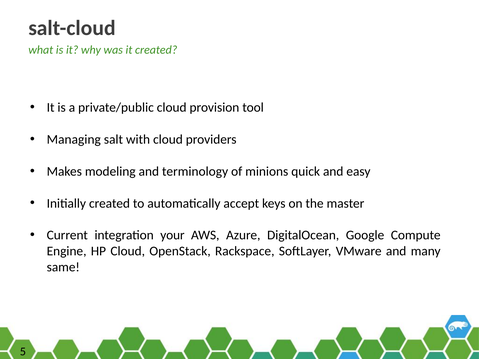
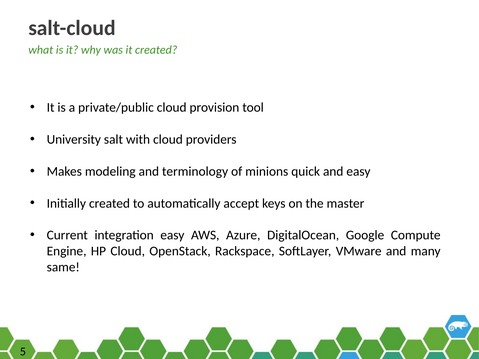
Managing: Managing -> University
integration your: your -> easy
